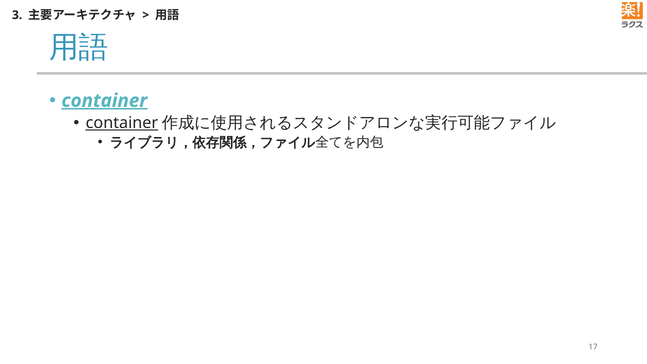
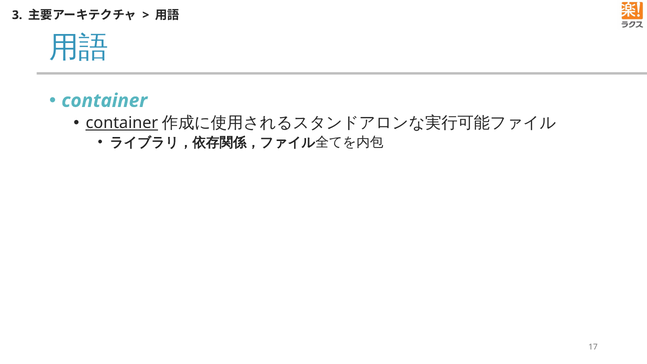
container at (104, 101) underline: present -> none
